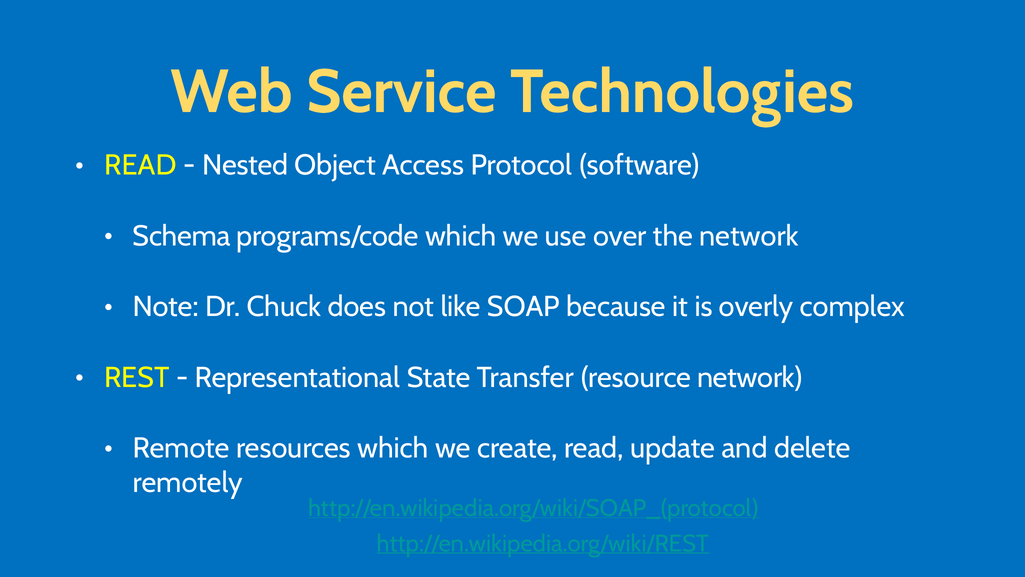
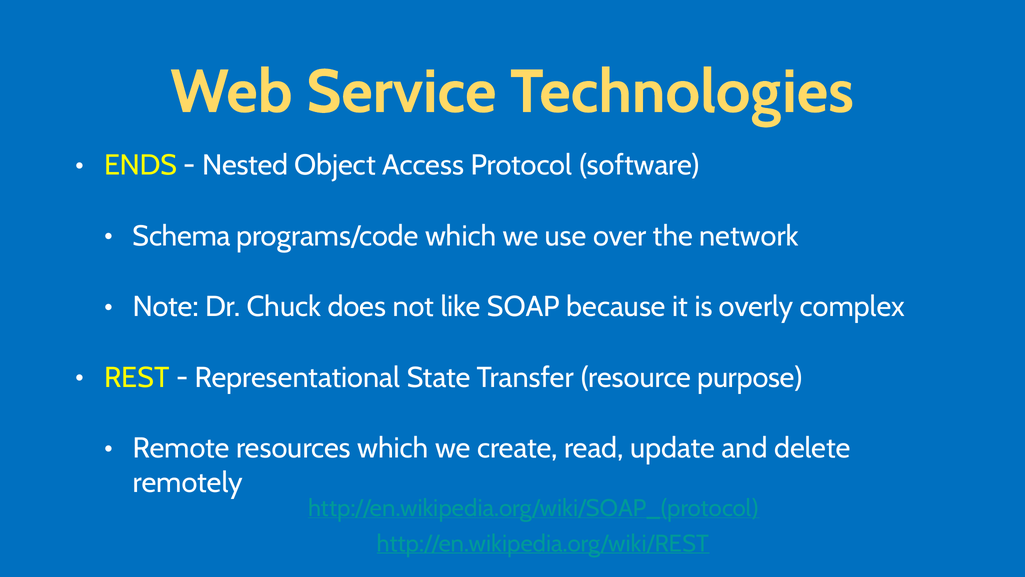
READ at (140, 165): READ -> ENDS
resource network: network -> purpose
